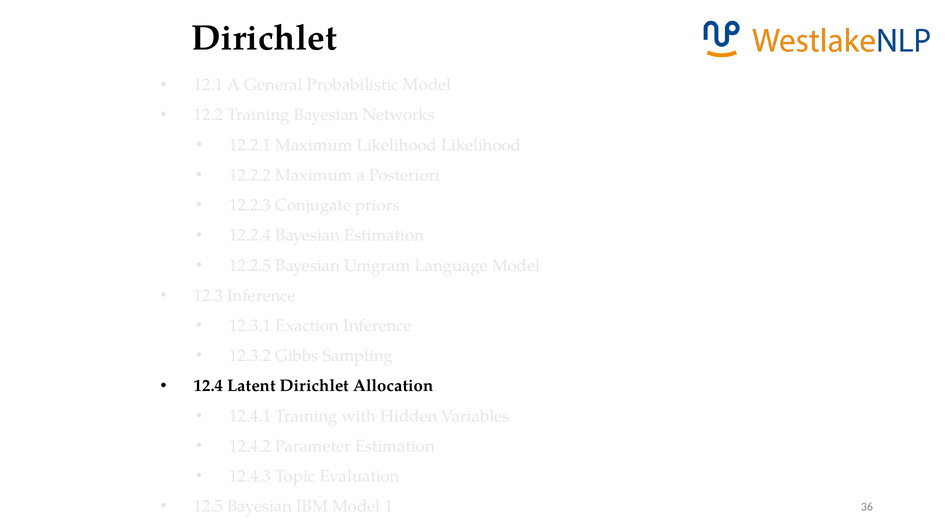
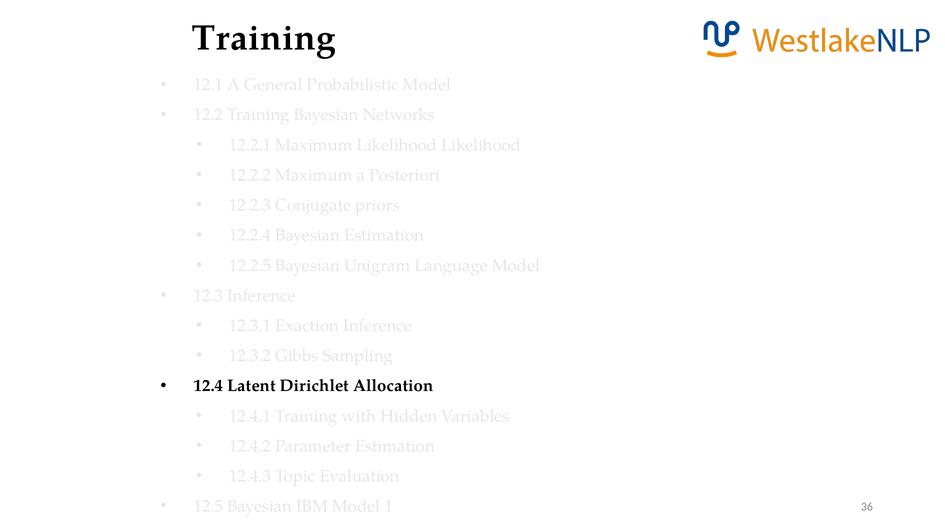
Dirichlet at (264, 38): Dirichlet -> Training
